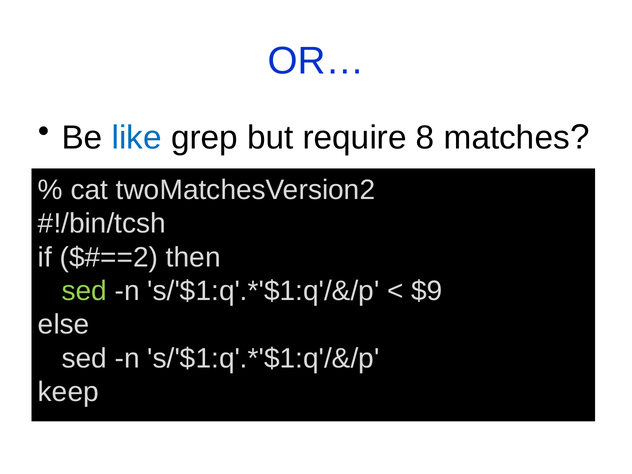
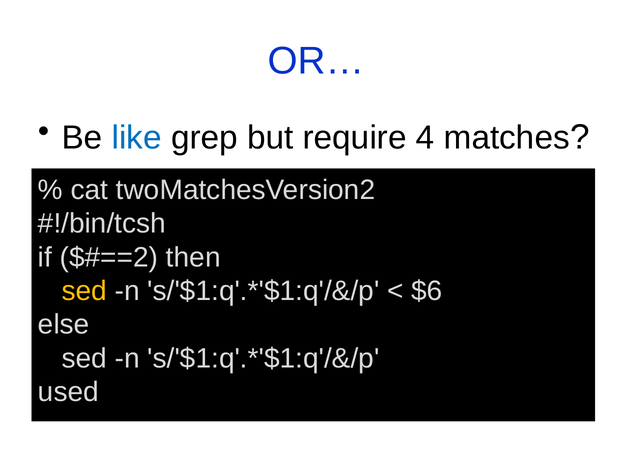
8: 8 -> 4
sed at (84, 291) colour: light green -> yellow
$9: $9 -> $6
keep: keep -> used
